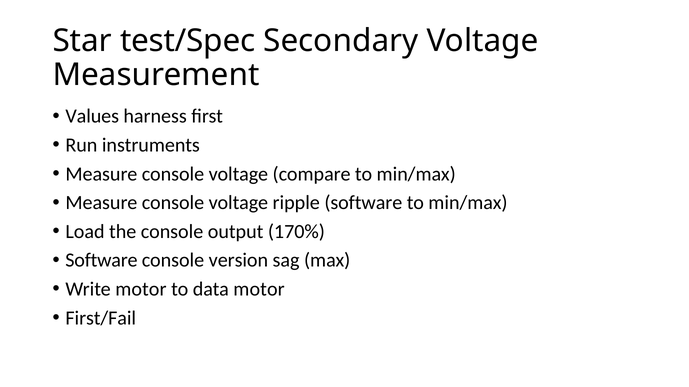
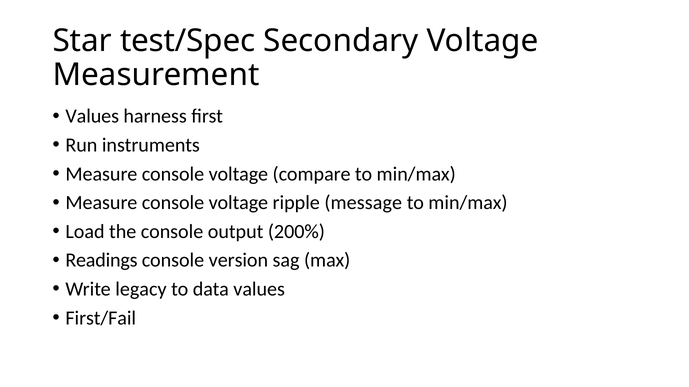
ripple software: software -> message
170%: 170% -> 200%
Software at (101, 261): Software -> Readings
Write motor: motor -> legacy
data motor: motor -> values
